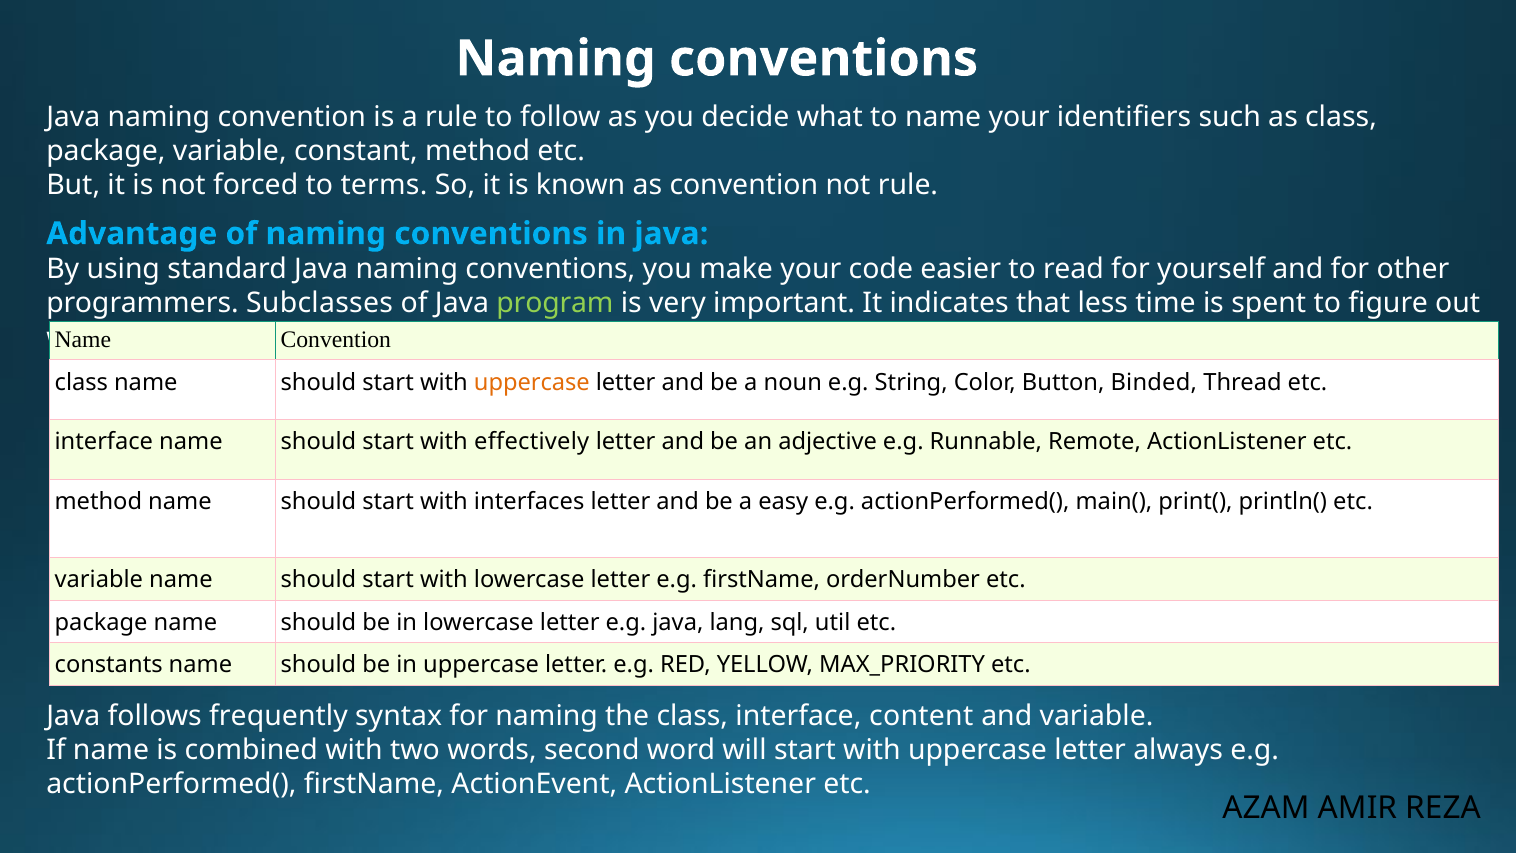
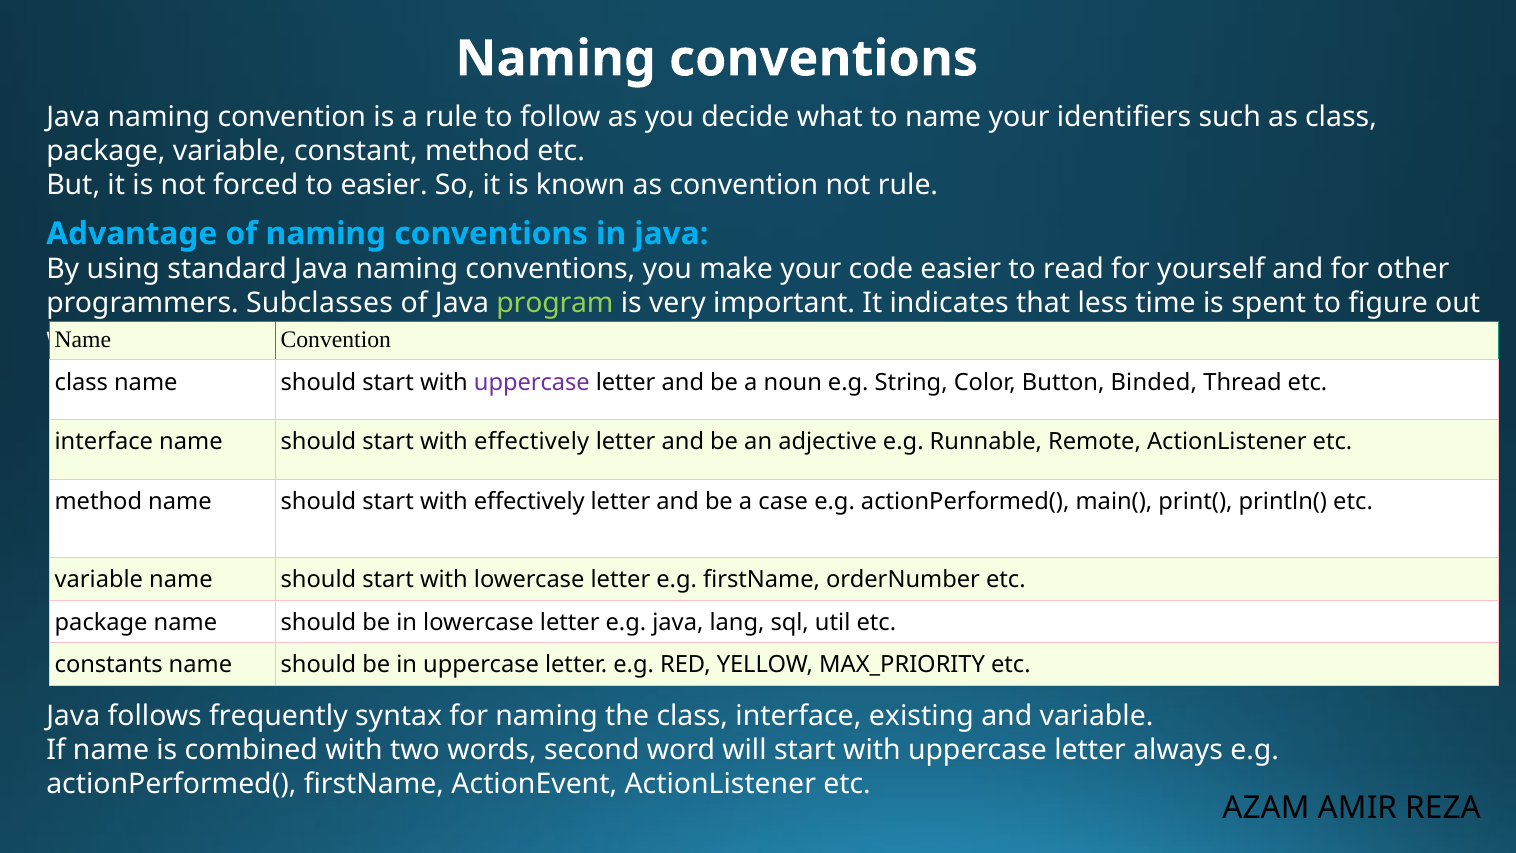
to terms: terms -> easier
uppercase at (532, 382) colour: orange -> purple
interfaces at (529, 502): interfaces -> effectively
easy: easy -> case
content: content -> existing
